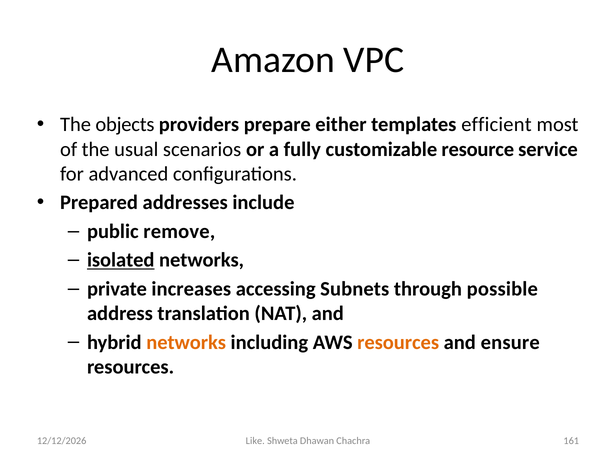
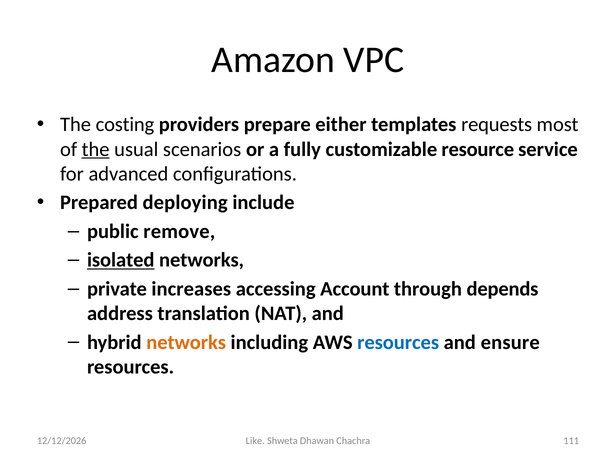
objects: objects -> costing
efficient: efficient -> requests
the at (96, 149) underline: none -> present
addresses: addresses -> deploying
Subnets: Subnets -> Account
possible: possible -> depends
resources at (398, 342) colour: orange -> blue
161: 161 -> 111
